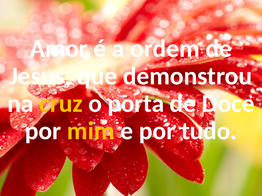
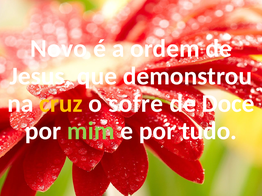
Amor: Amor -> Novo
porta: porta -> sofre
mim colour: yellow -> light green
